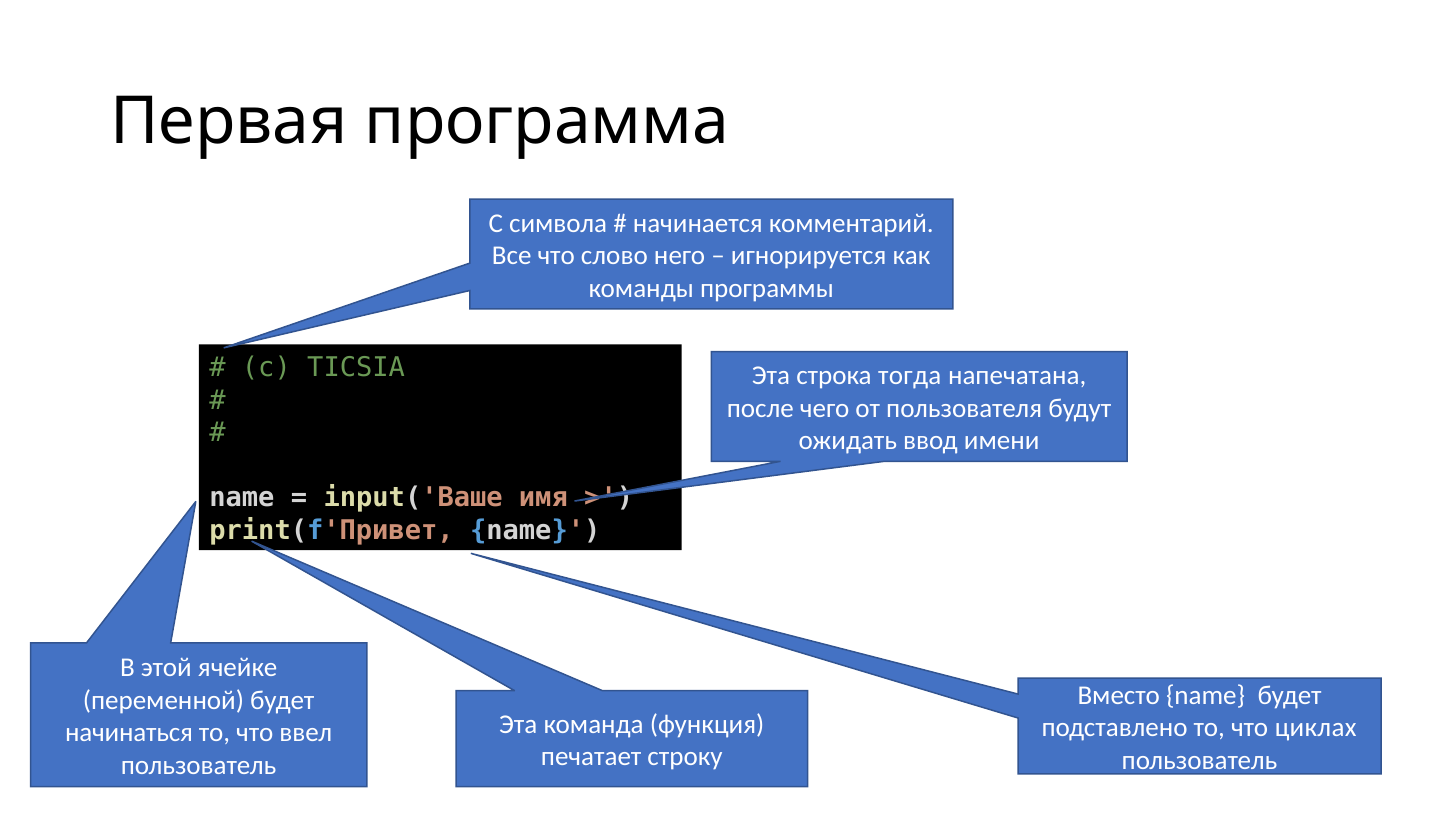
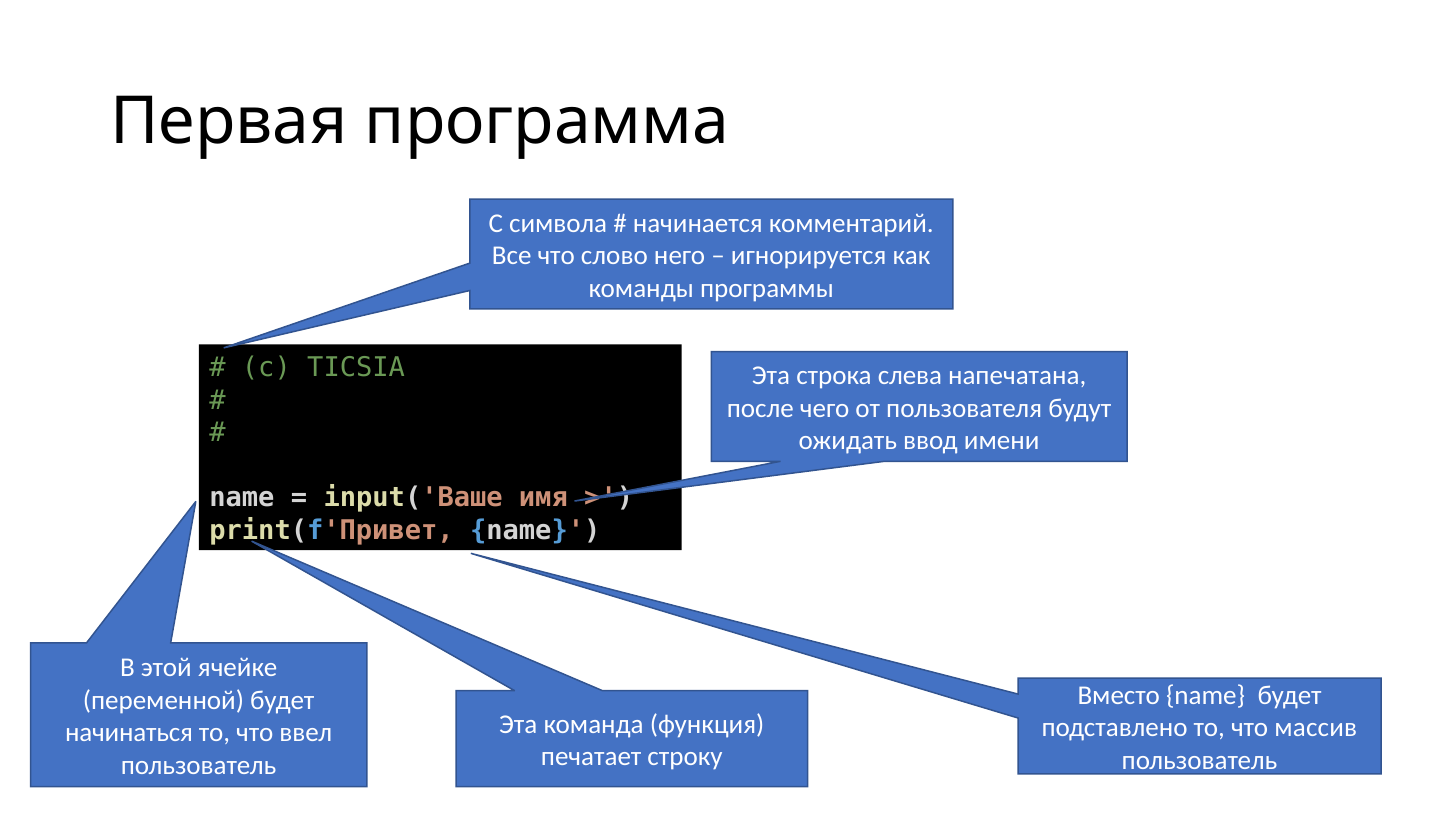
тогда: тогда -> слева
циклах: циклах -> массив
